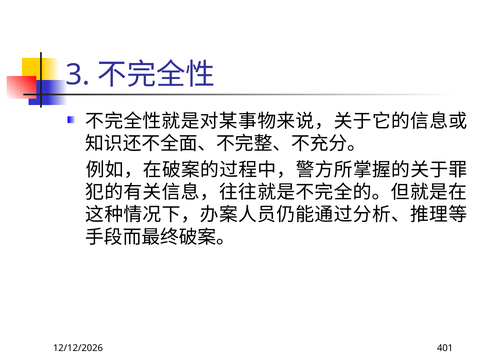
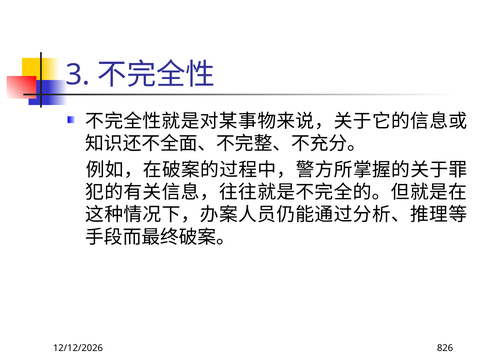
401: 401 -> 826
